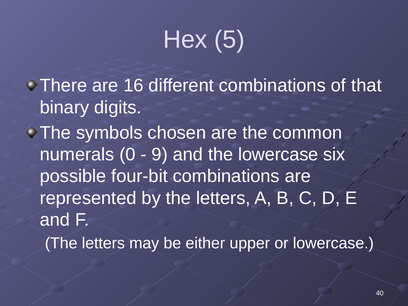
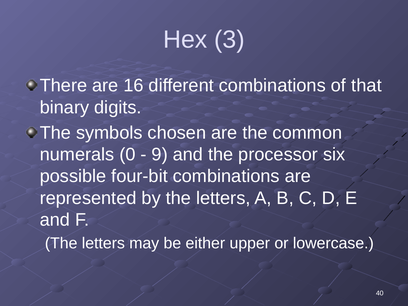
5: 5 -> 3
the lowercase: lowercase -> processor
